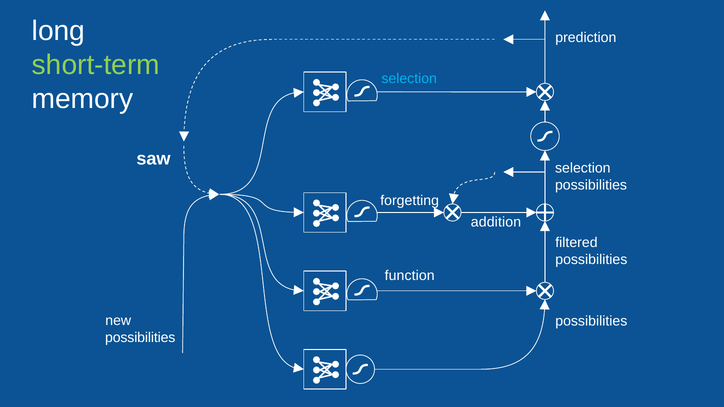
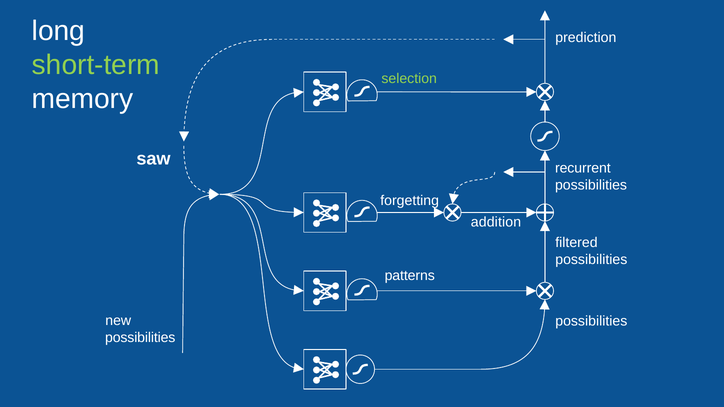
selection at (409, 78) colour: light blue -> light green
selection at (583, 168): selection -> recurrent
function: function -> patterns
